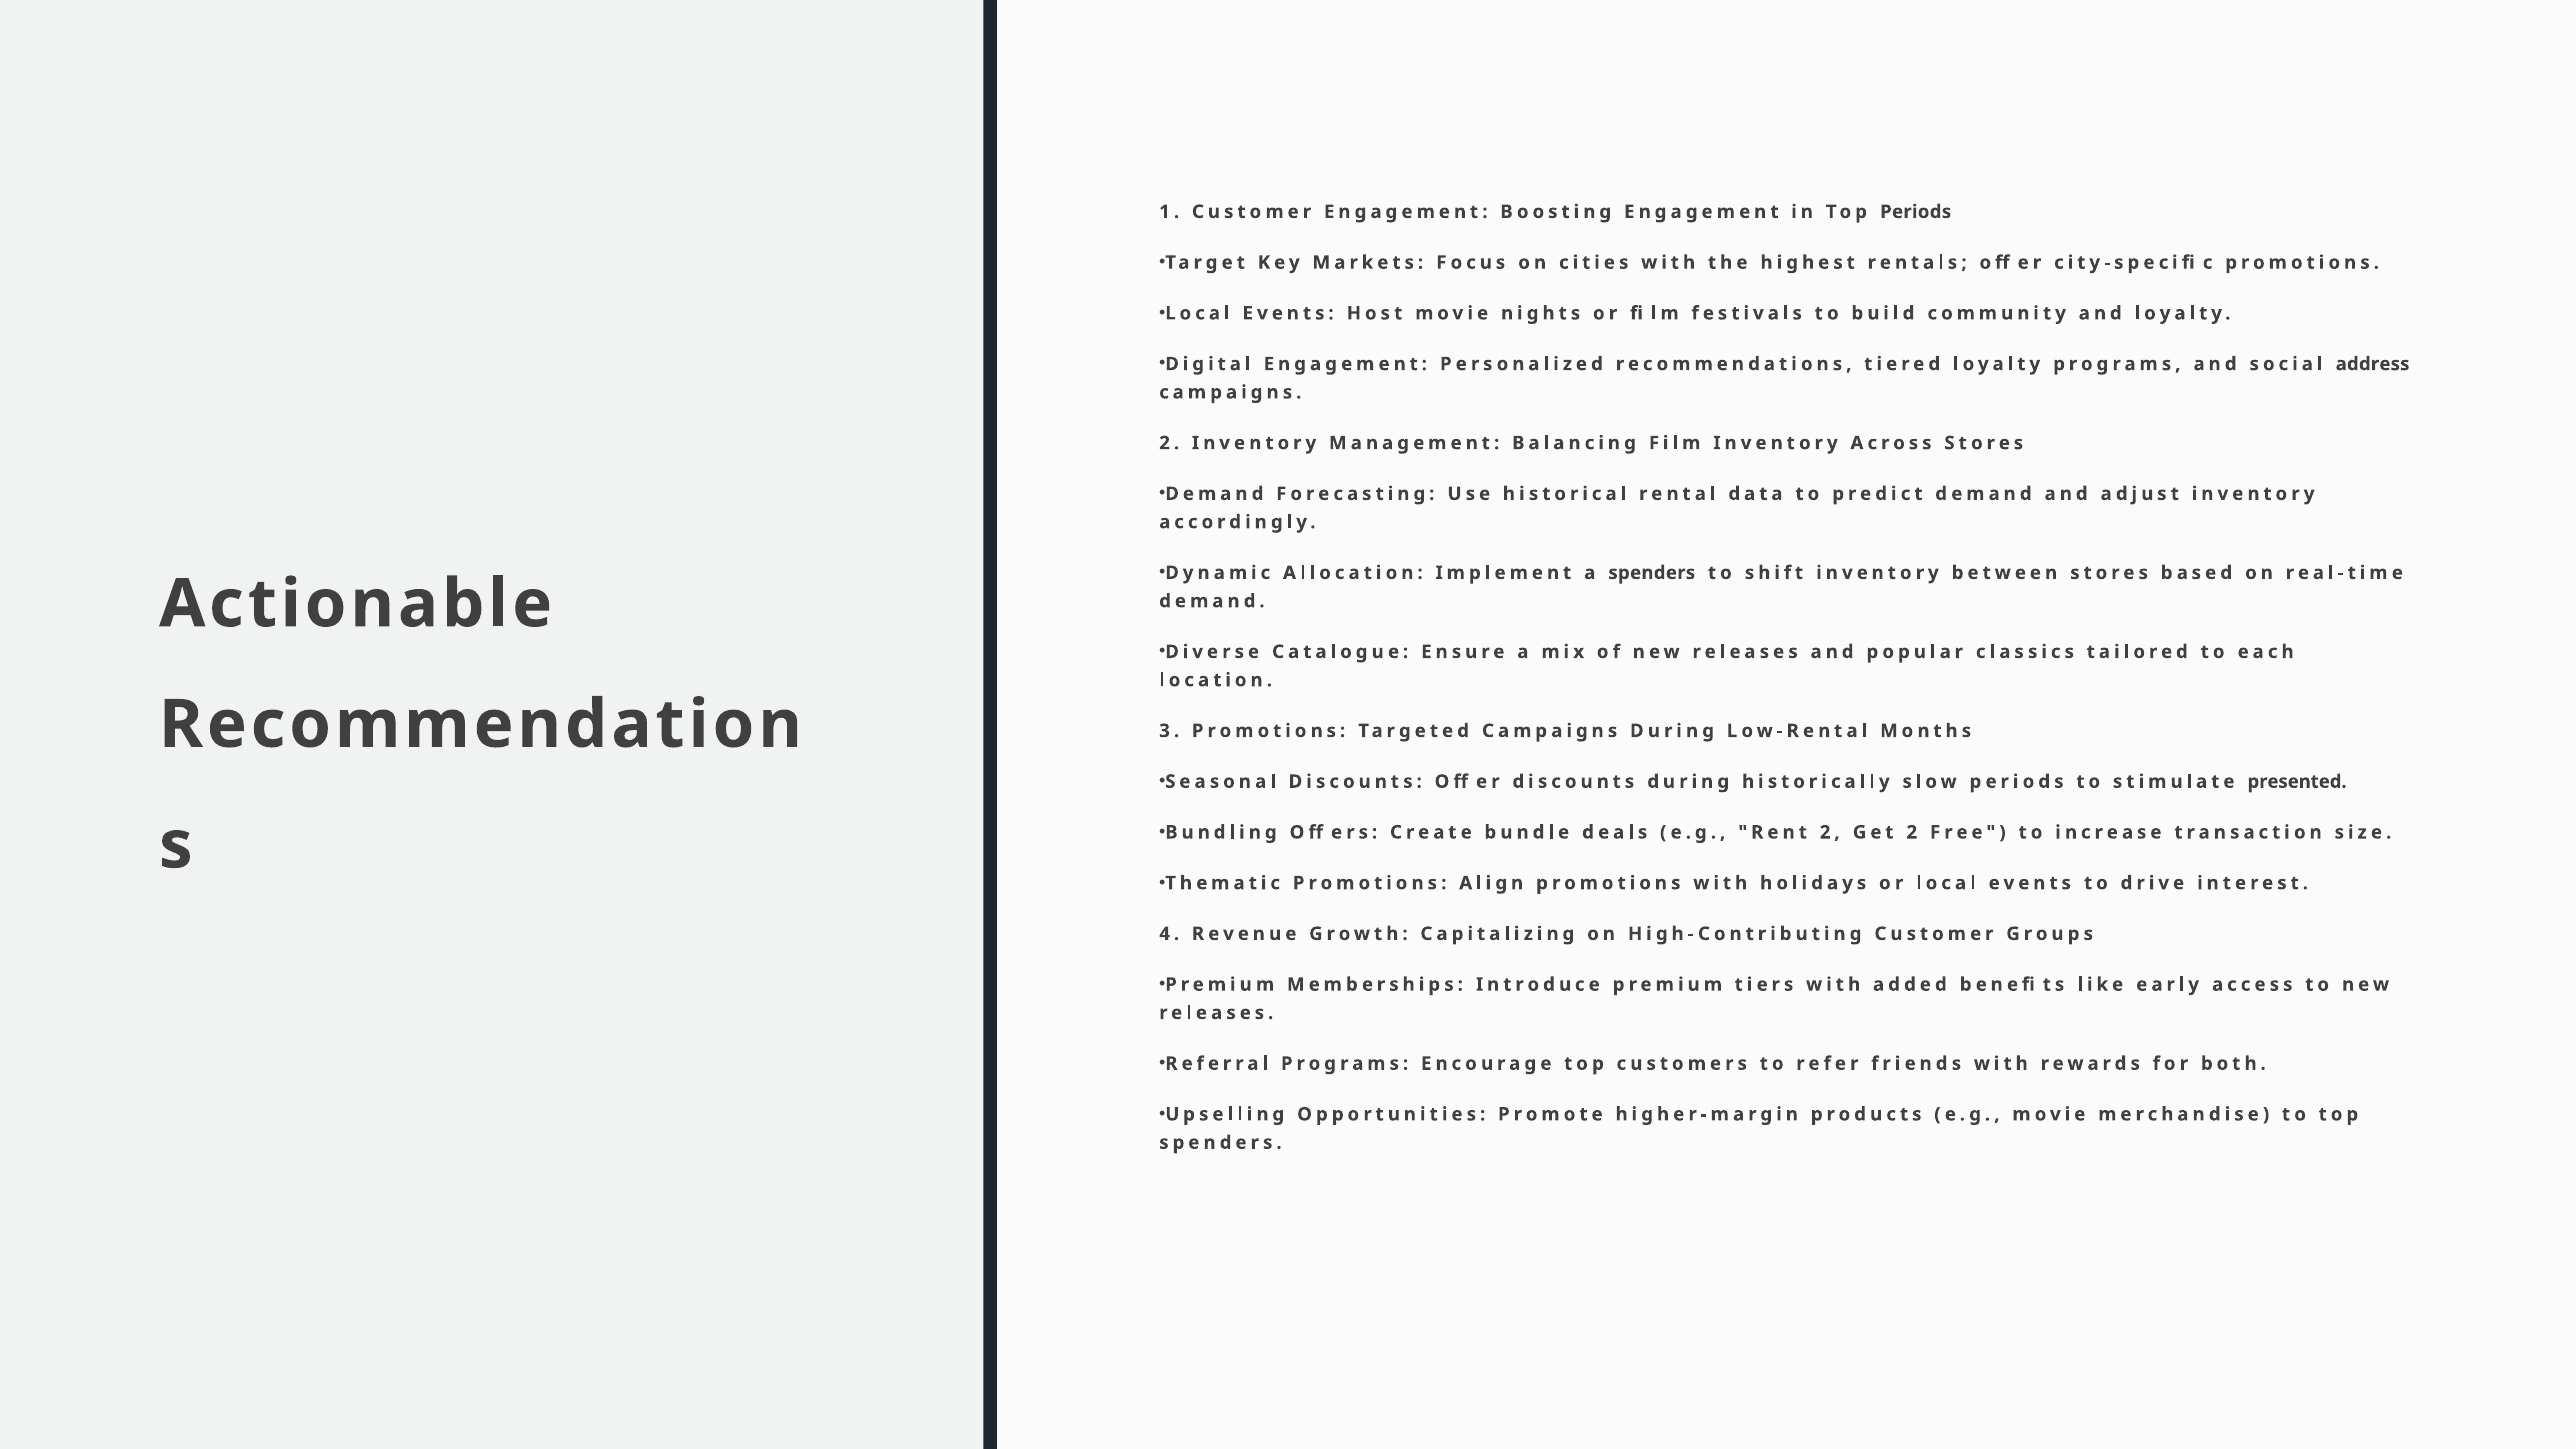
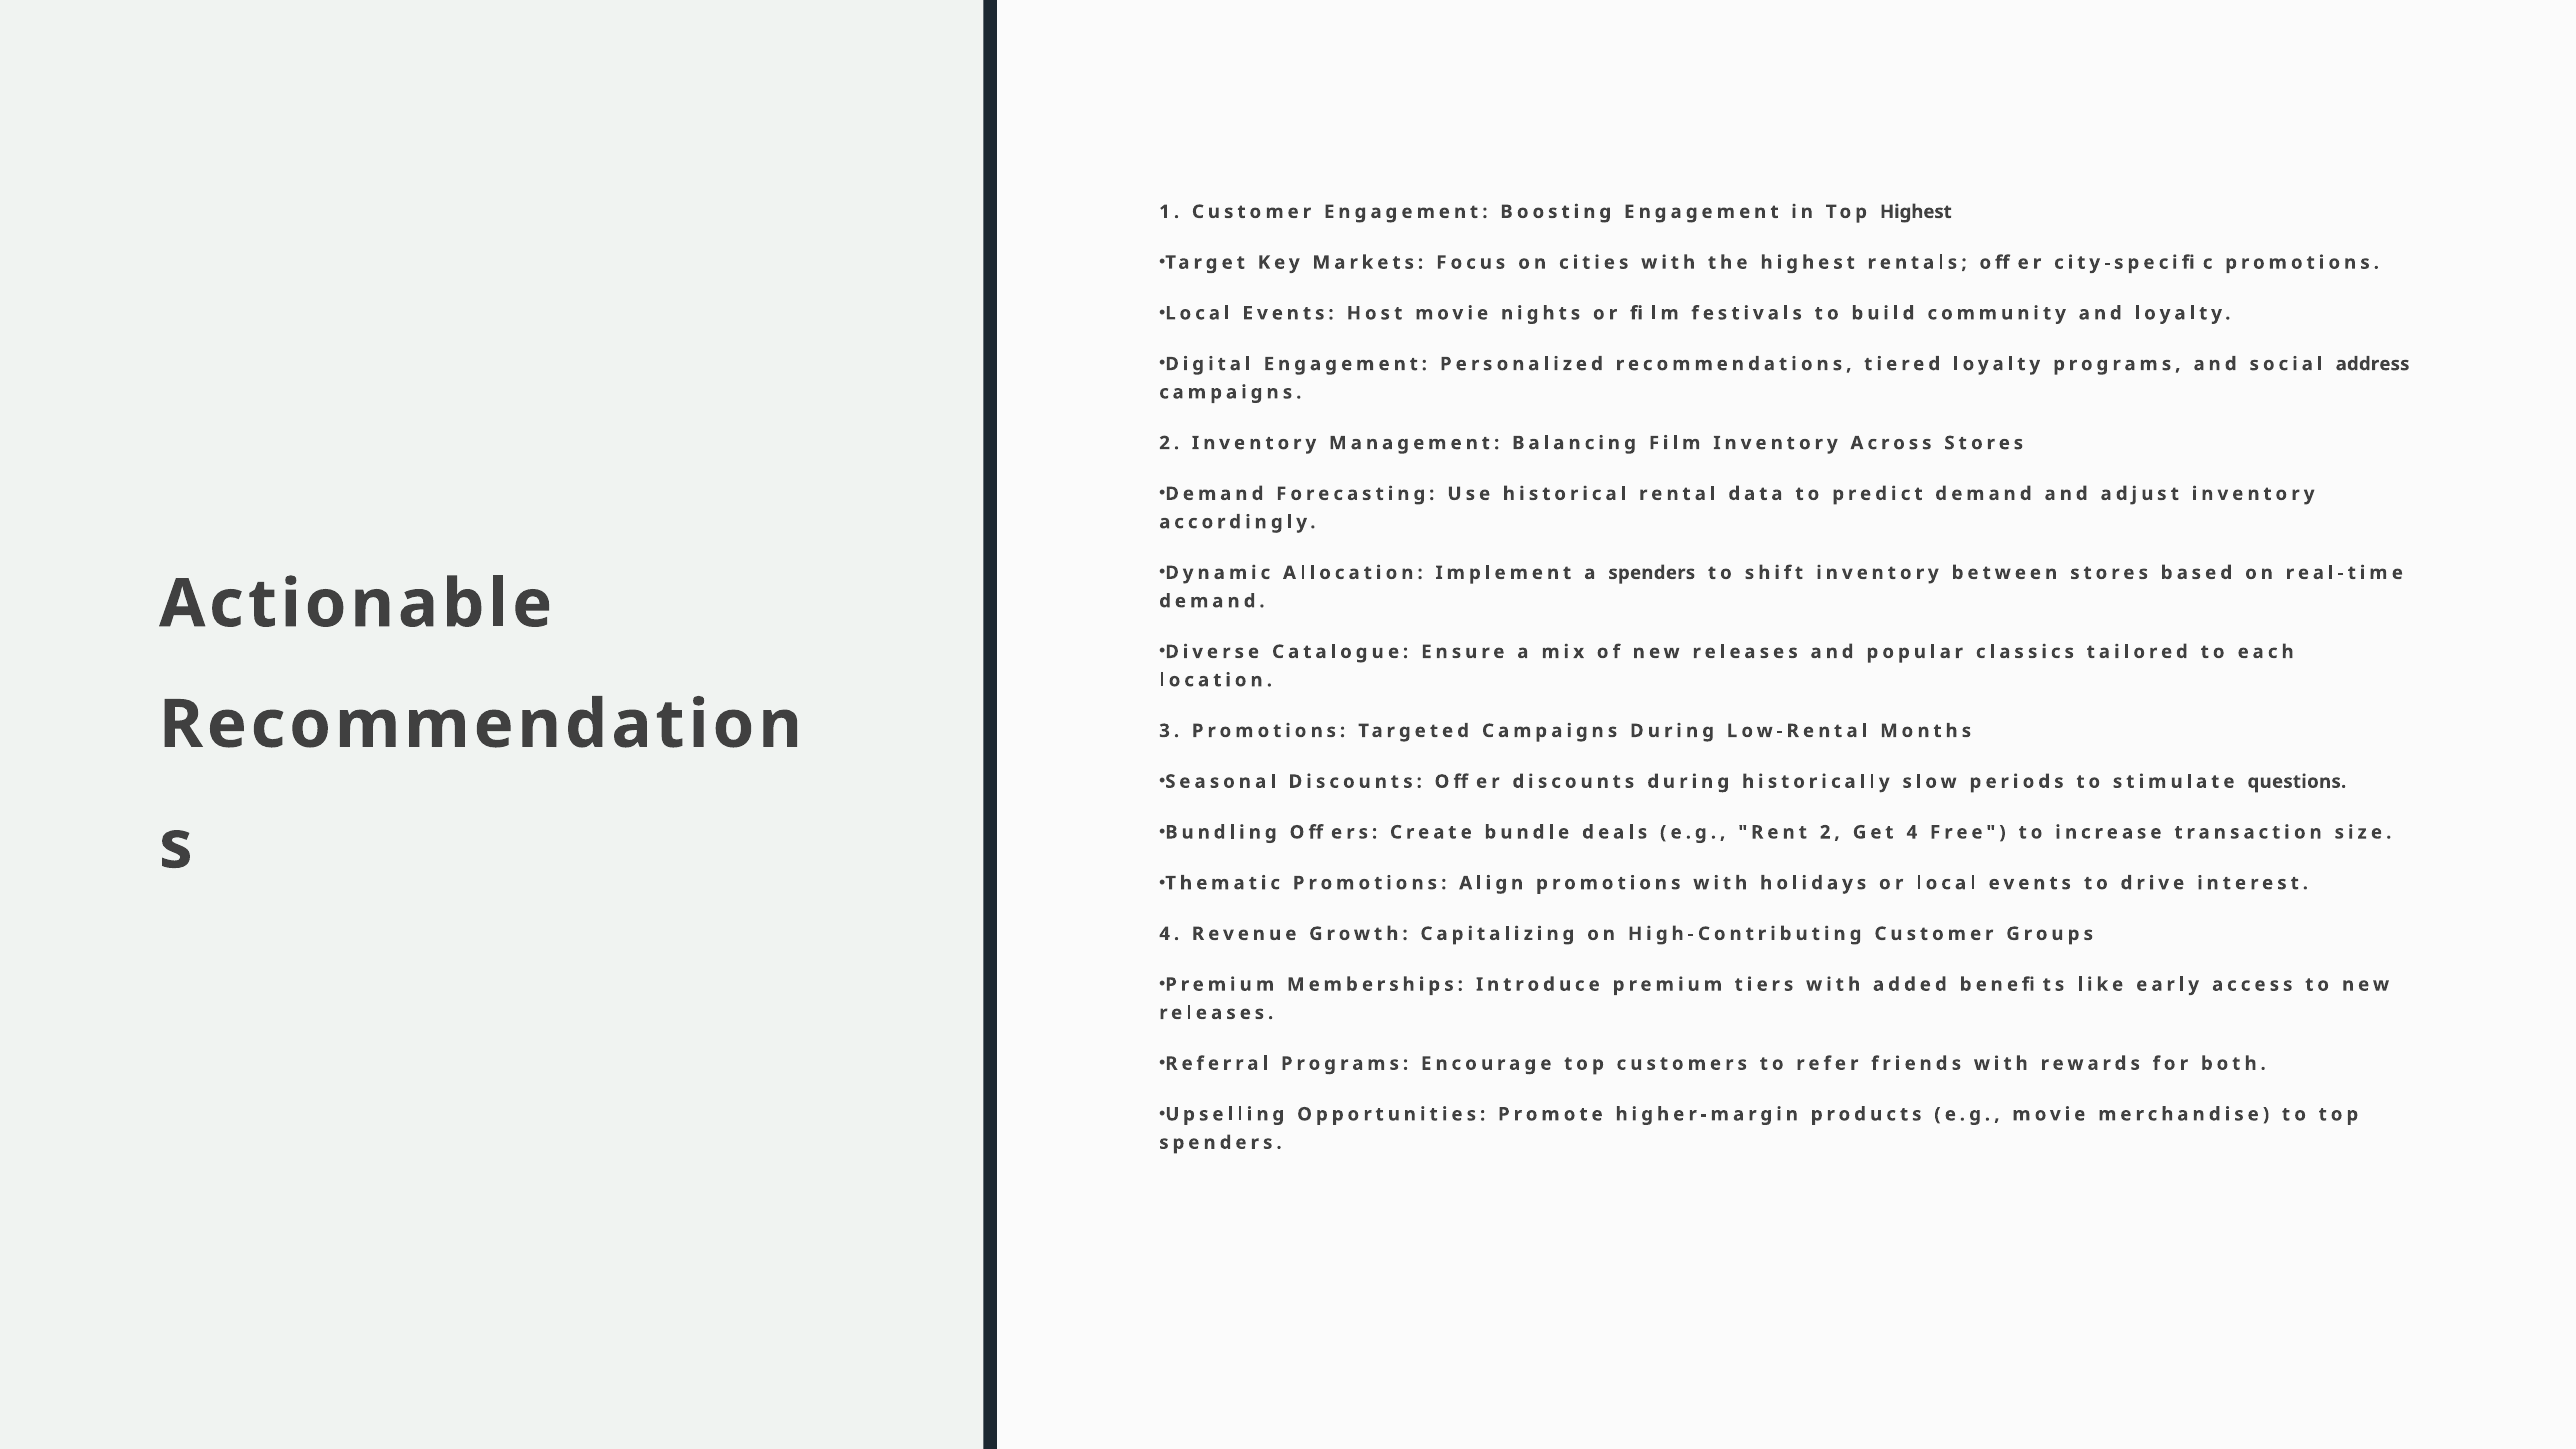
Top Periods: Periods -> Highest
presented: presented -> questions
Get 2: 2 -> 4
